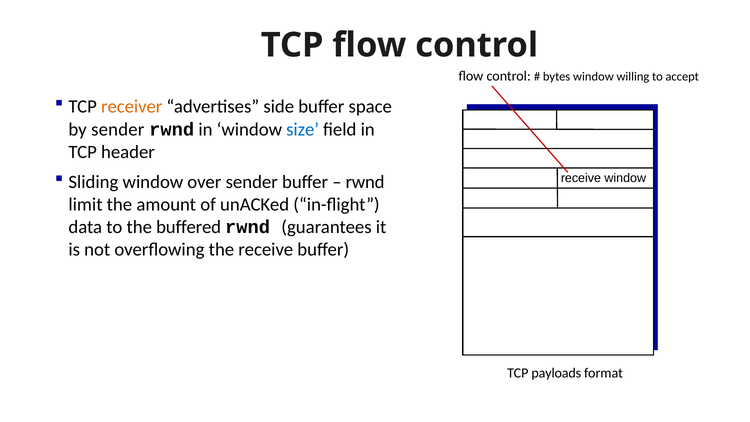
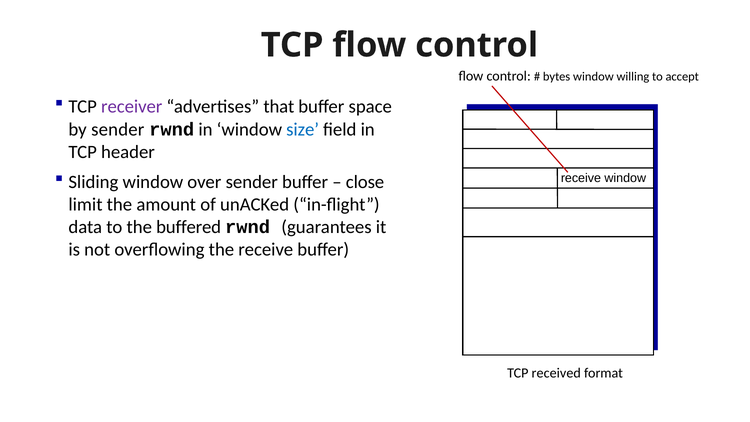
receiver colour: orange -> purple
side: side -> that
rwnd at (365, 182): rwnd -> close
payloads: payloads -> received
